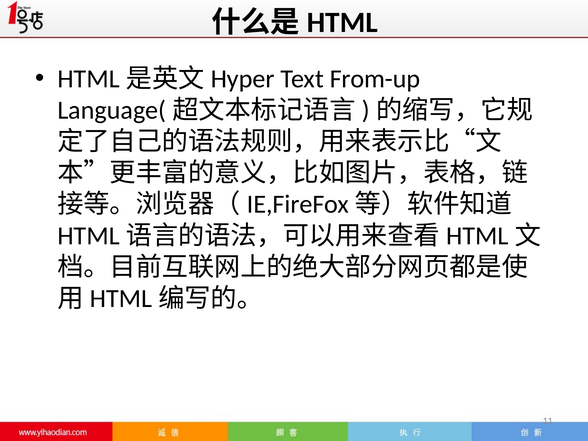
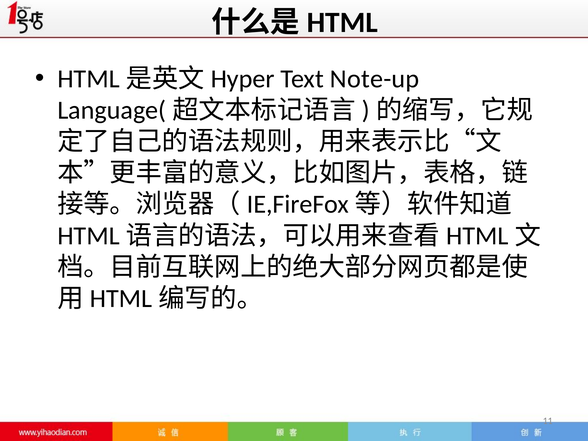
From-up: From-up -> Note-up
